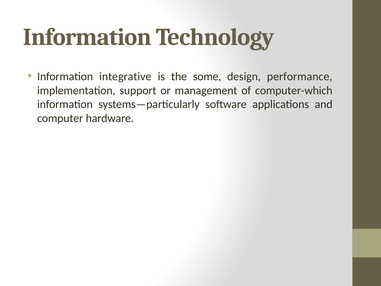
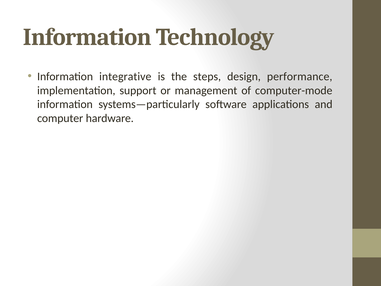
some: some -> steps
computer-which: computer-which -> computer-mode
